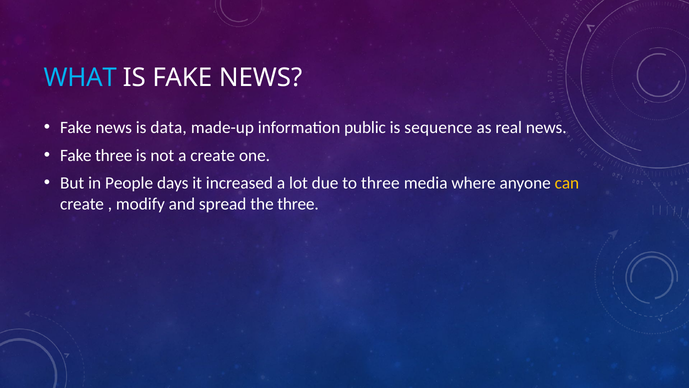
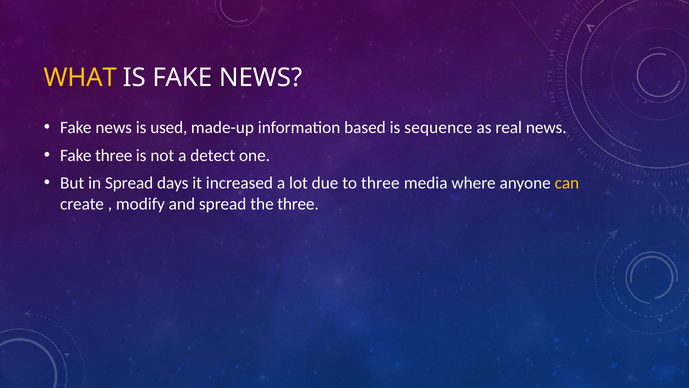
WHAT colour: light blue -> yellow
data: data -> used
public: public -> based
a create: create -> detect
in People: People -> Spread
